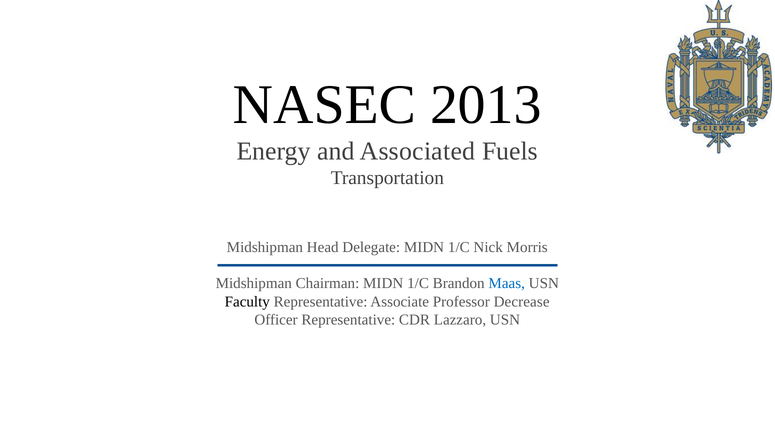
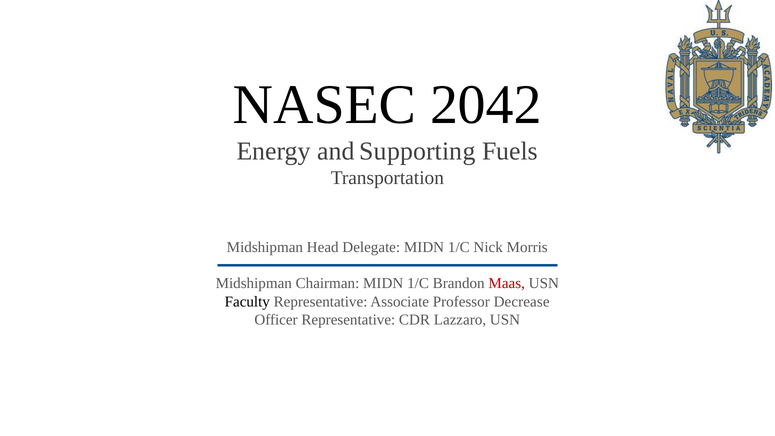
2013: 2013 -> 2042
Associated: Associated -> Supporting
Maas colour: blue -> red
